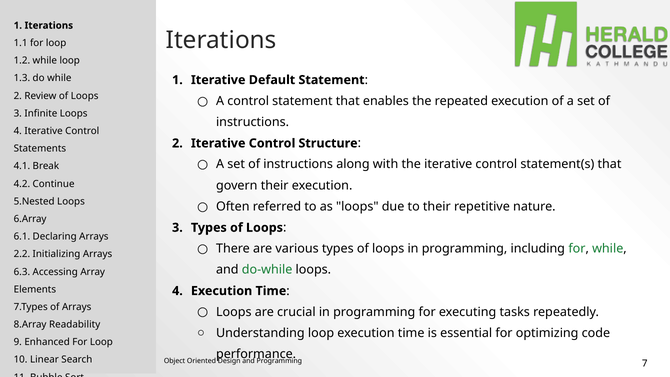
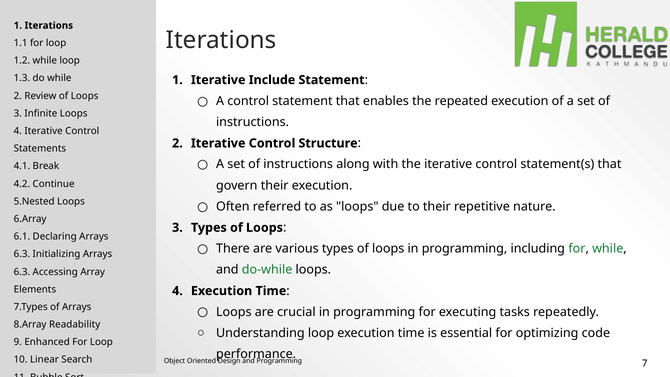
Default: Default -> Include
2.2 at (22, 254): 2.2 -> 6.3
